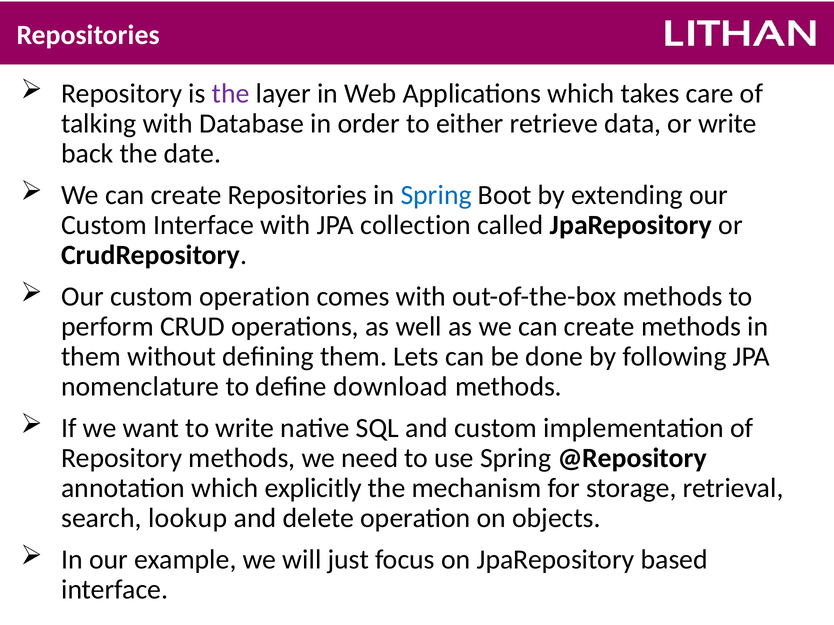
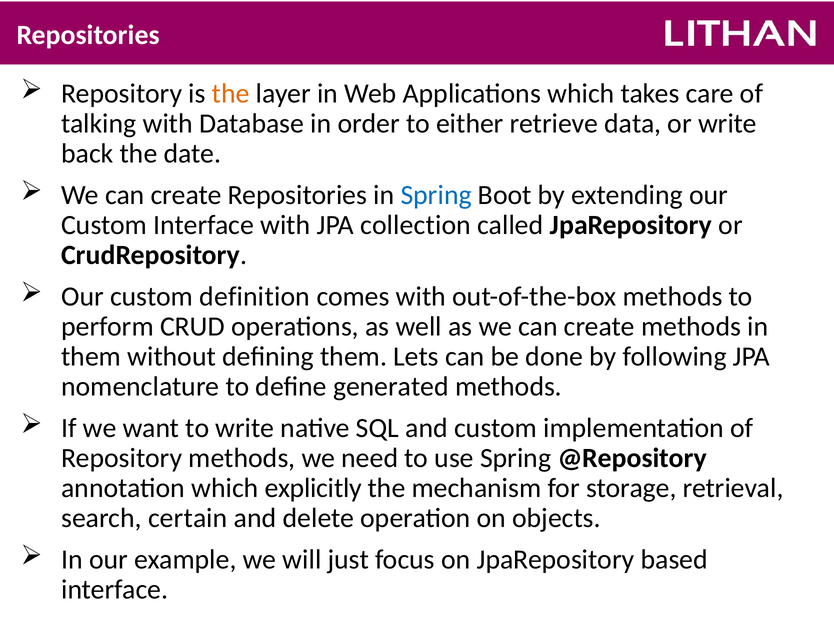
the at (231, 94) colour: purple -> orange
custom operation: operation -> definition
download: download -> generated
lookup: lookup -> certain
